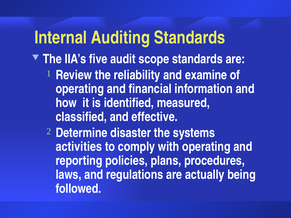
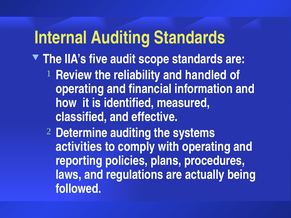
examine: examine -> handled
Determine disaster: disaster -> auditing
